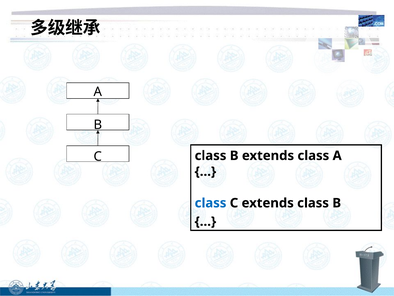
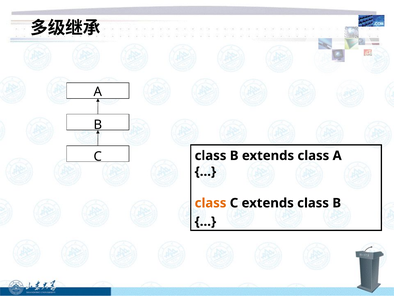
class at (211, 203) colour: blue -> orange
